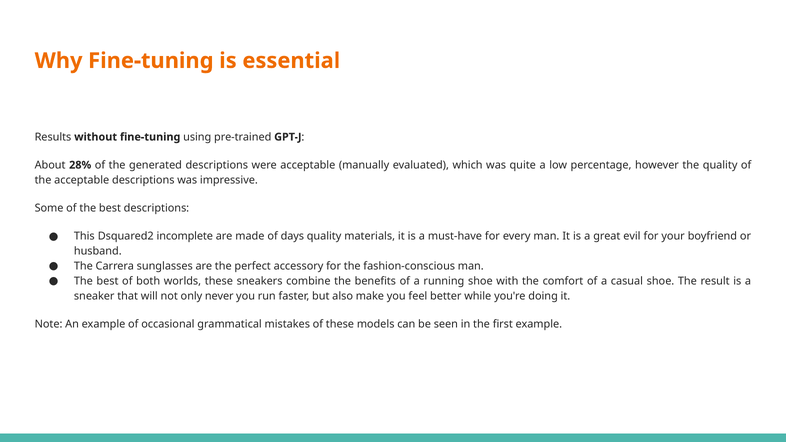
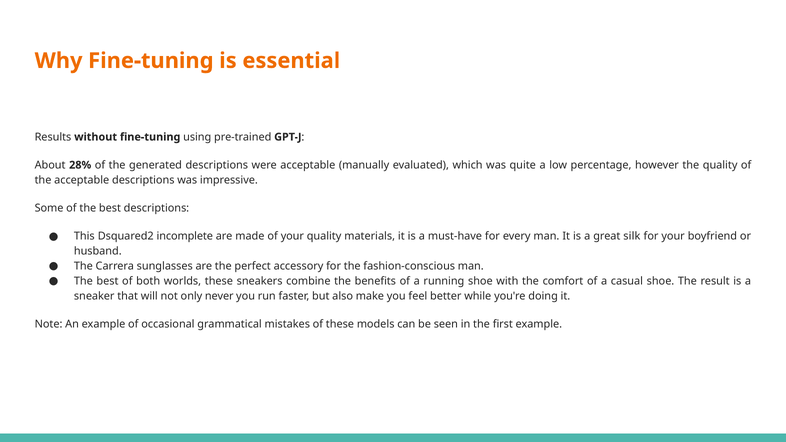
of days: days -> your
evil: evil -> silk
